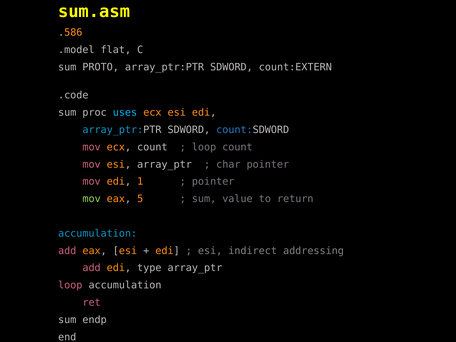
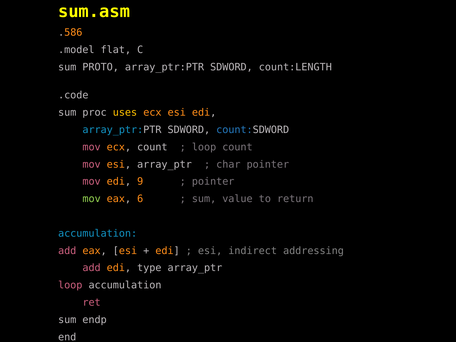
count:EXTERN: count:EXTERN -> count:LENGTH
uses colour: light blue -> yellow
1: 1 -> 9
5: 5 -> 6
